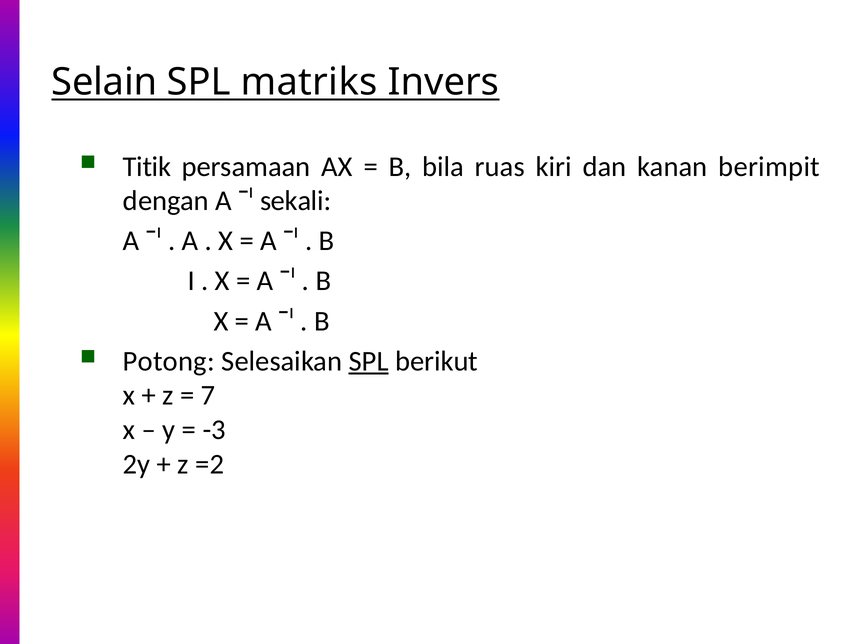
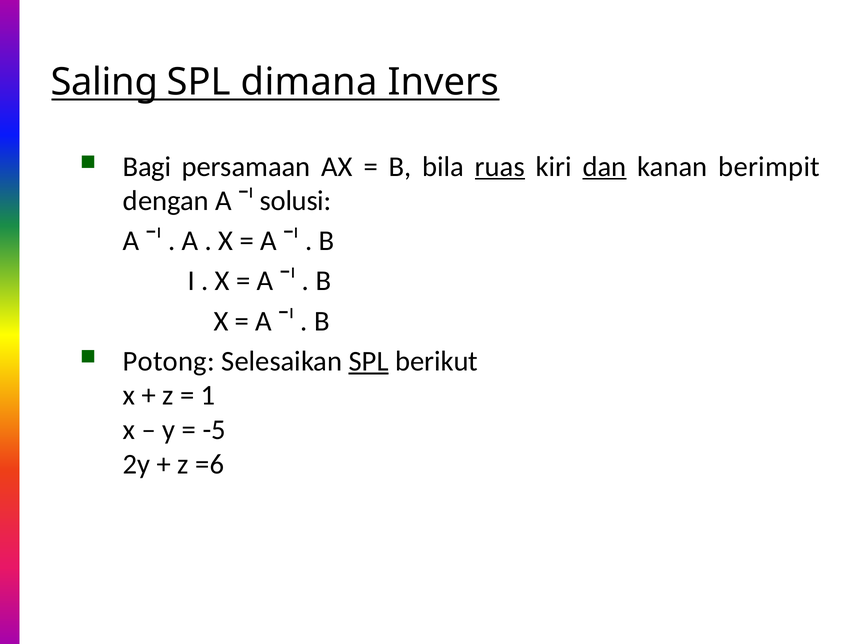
Selain: Selain -> Saling
matriks: matriks -> dimana
Titik: Titik -> Bagi
ruas underline: none -> present
dan underline: none -> present
sekali: sekali -> solusi
7: 7 -> 1
-3: -3 -> -5
=2: =2 -> =6
